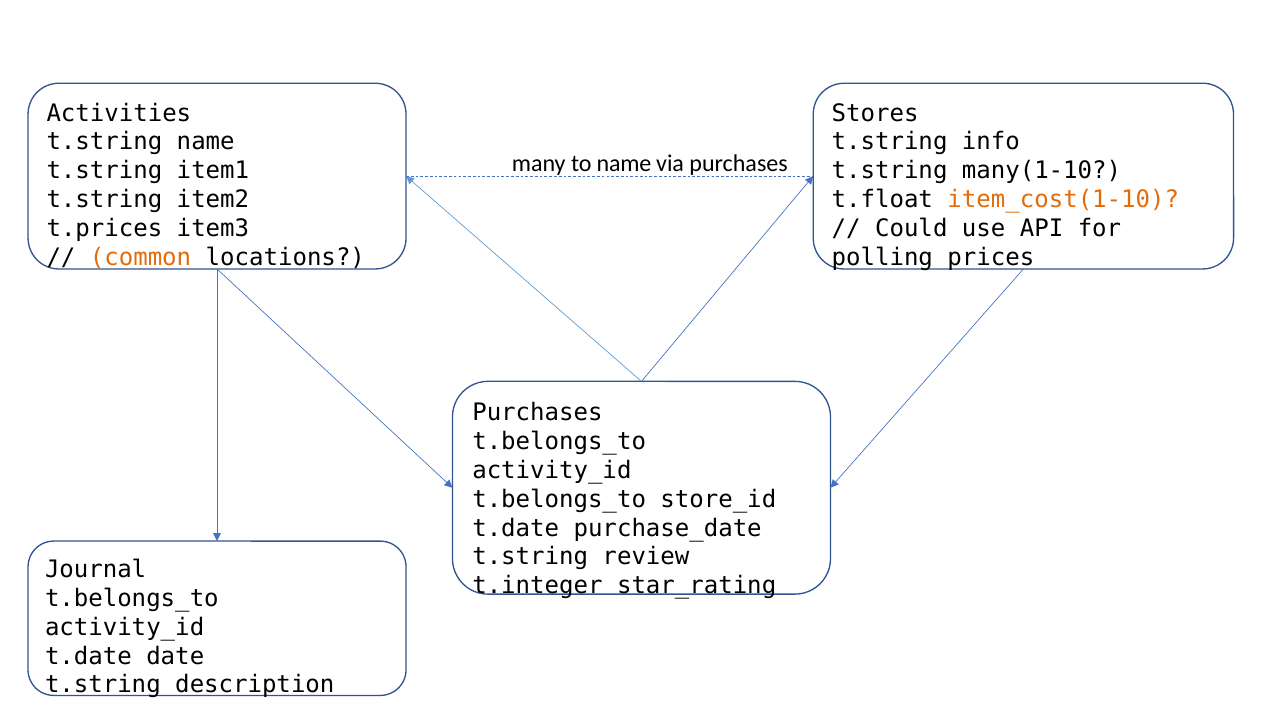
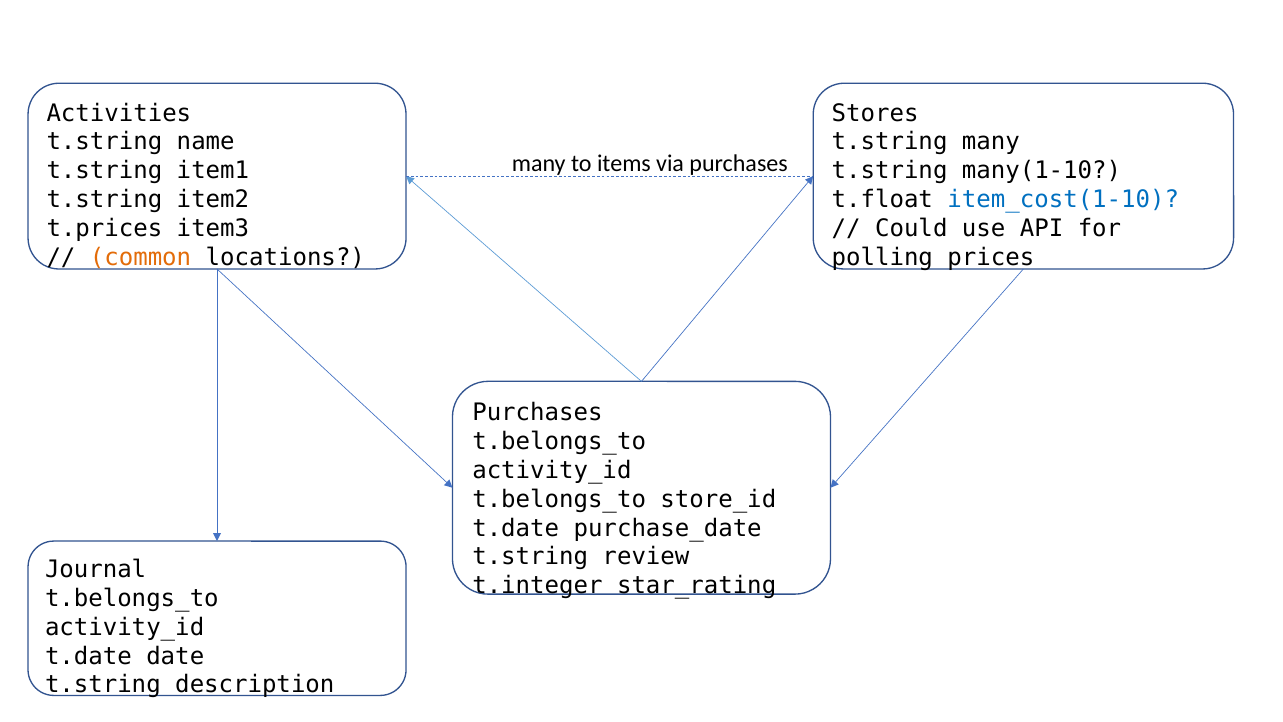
t.string info: info -> many
to name: name -> items
item_cost(1-10 colour: orange -> blue
